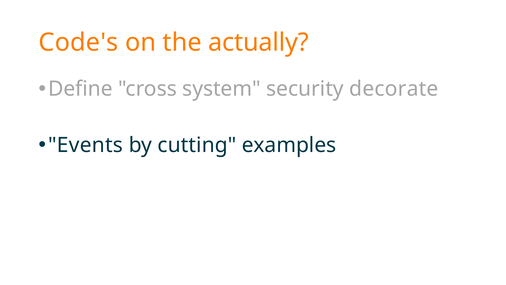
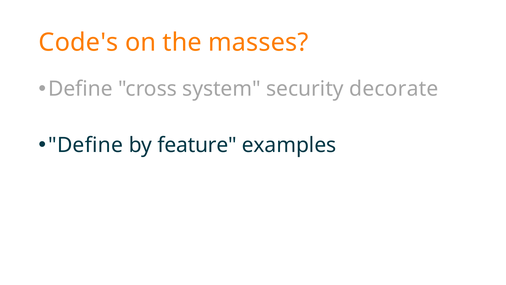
actually: actually -> masses
Events at (86, 145): Events -> Define
cutting: cutting -> feature
